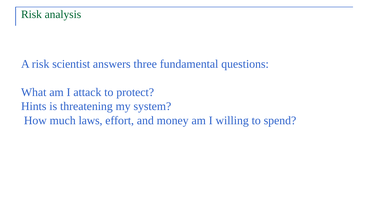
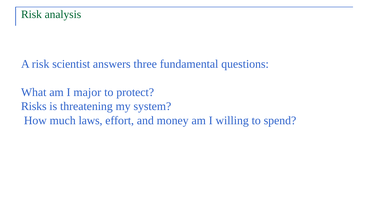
attack: attack -> major
Hints: Hints -> Risks
